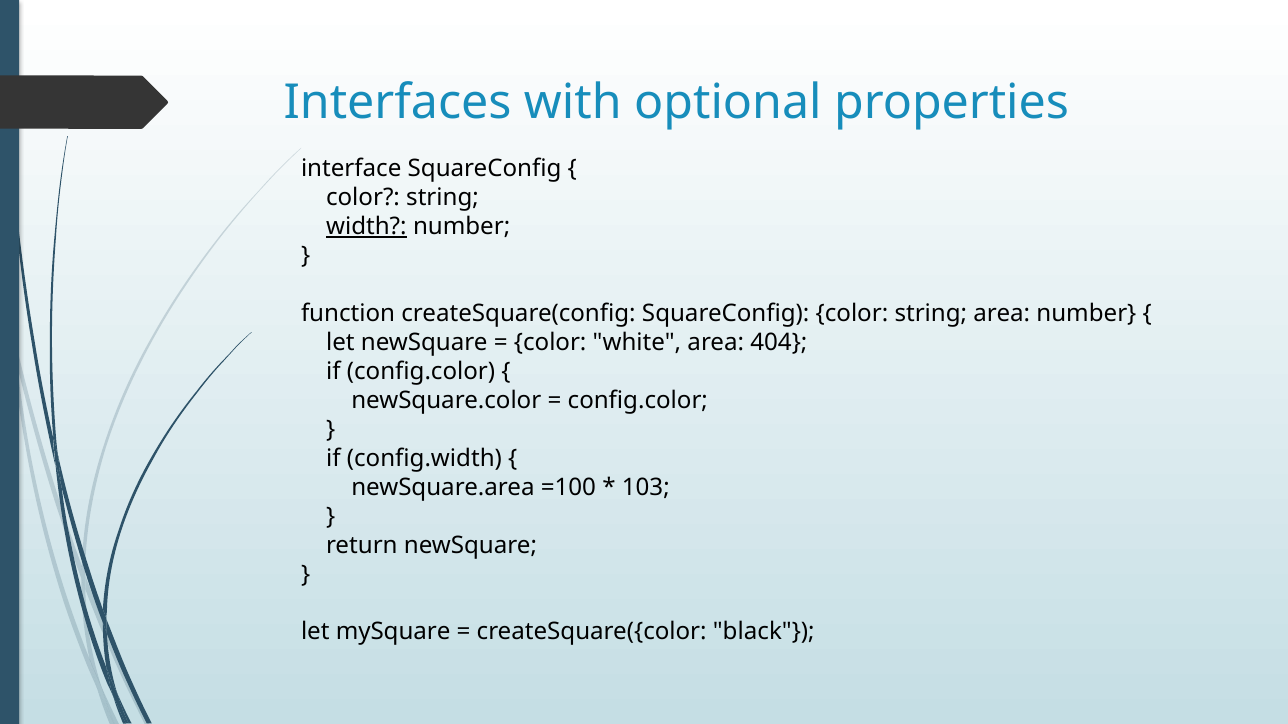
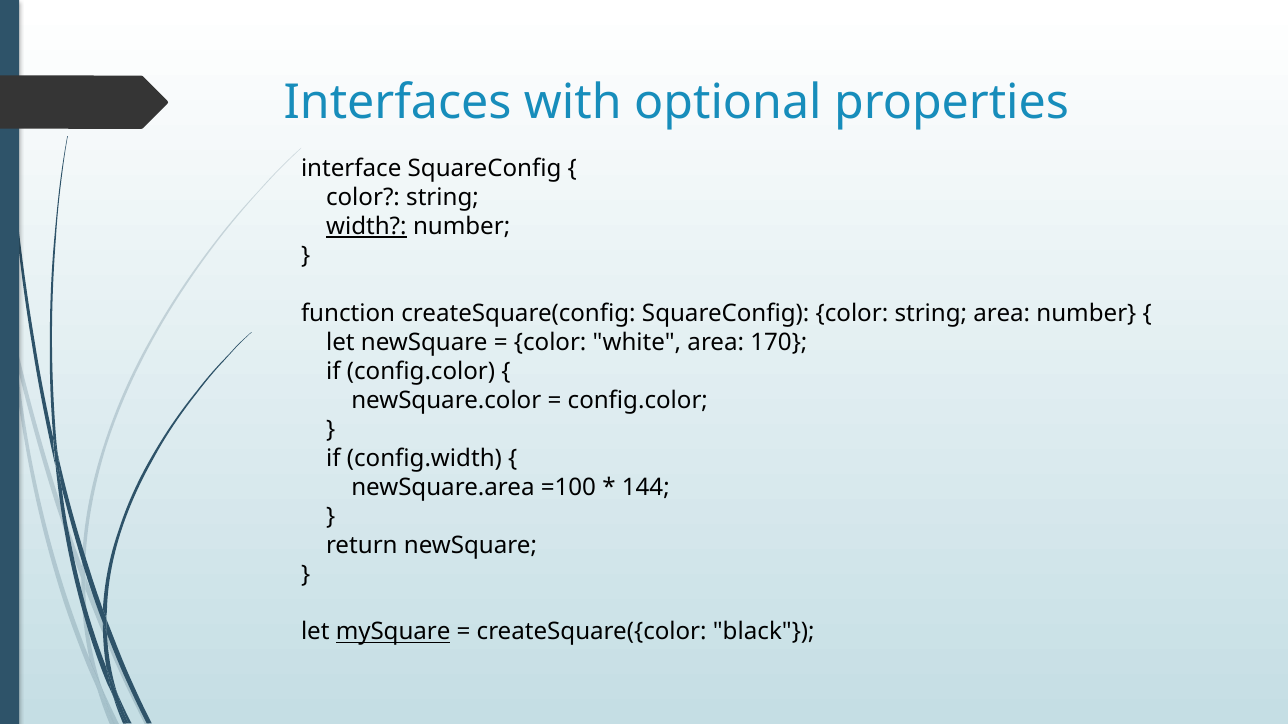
404: 404 -> 170
103: 103 -> 144
mySquare underline: none -> present
